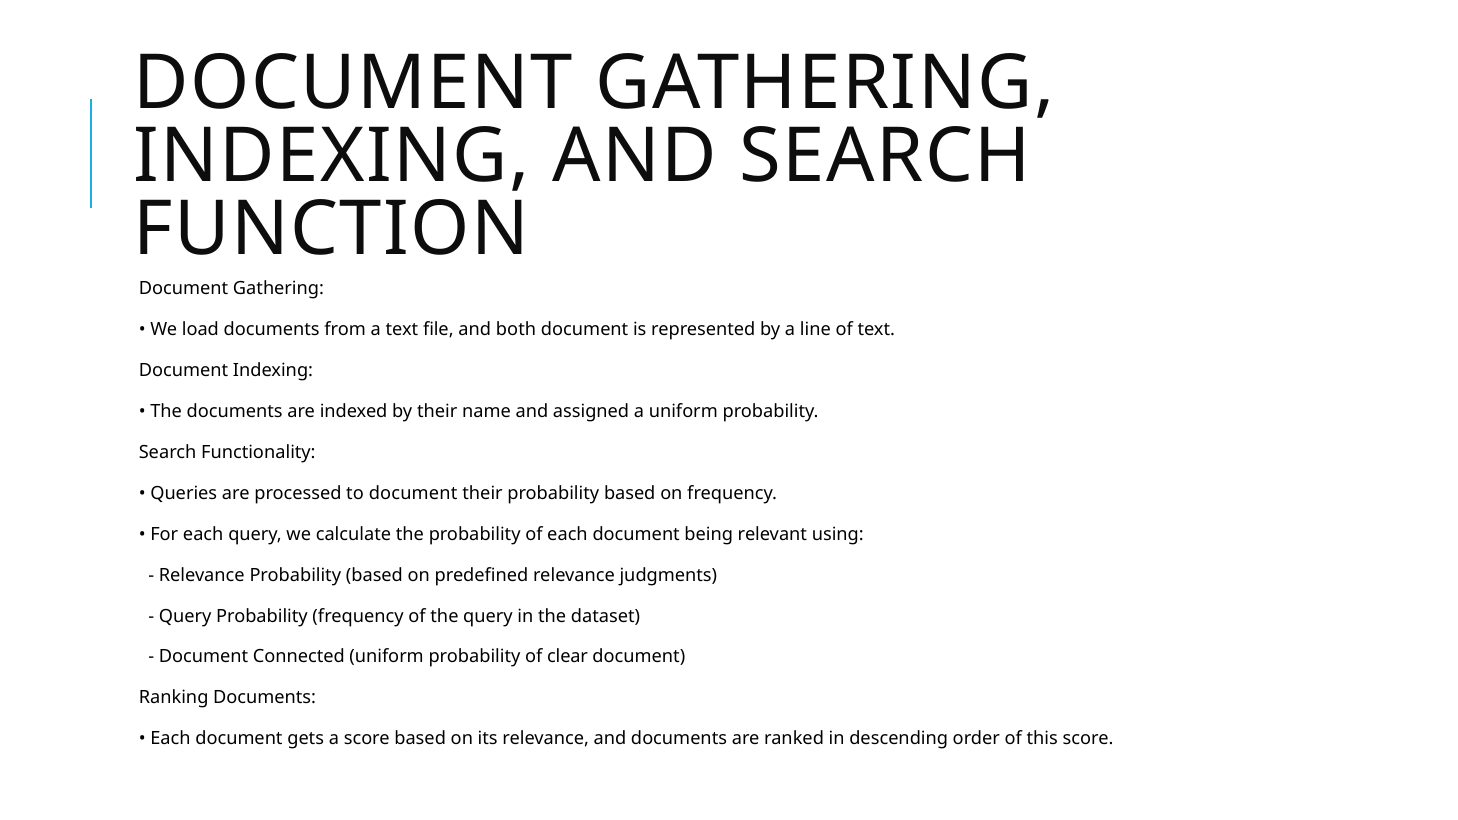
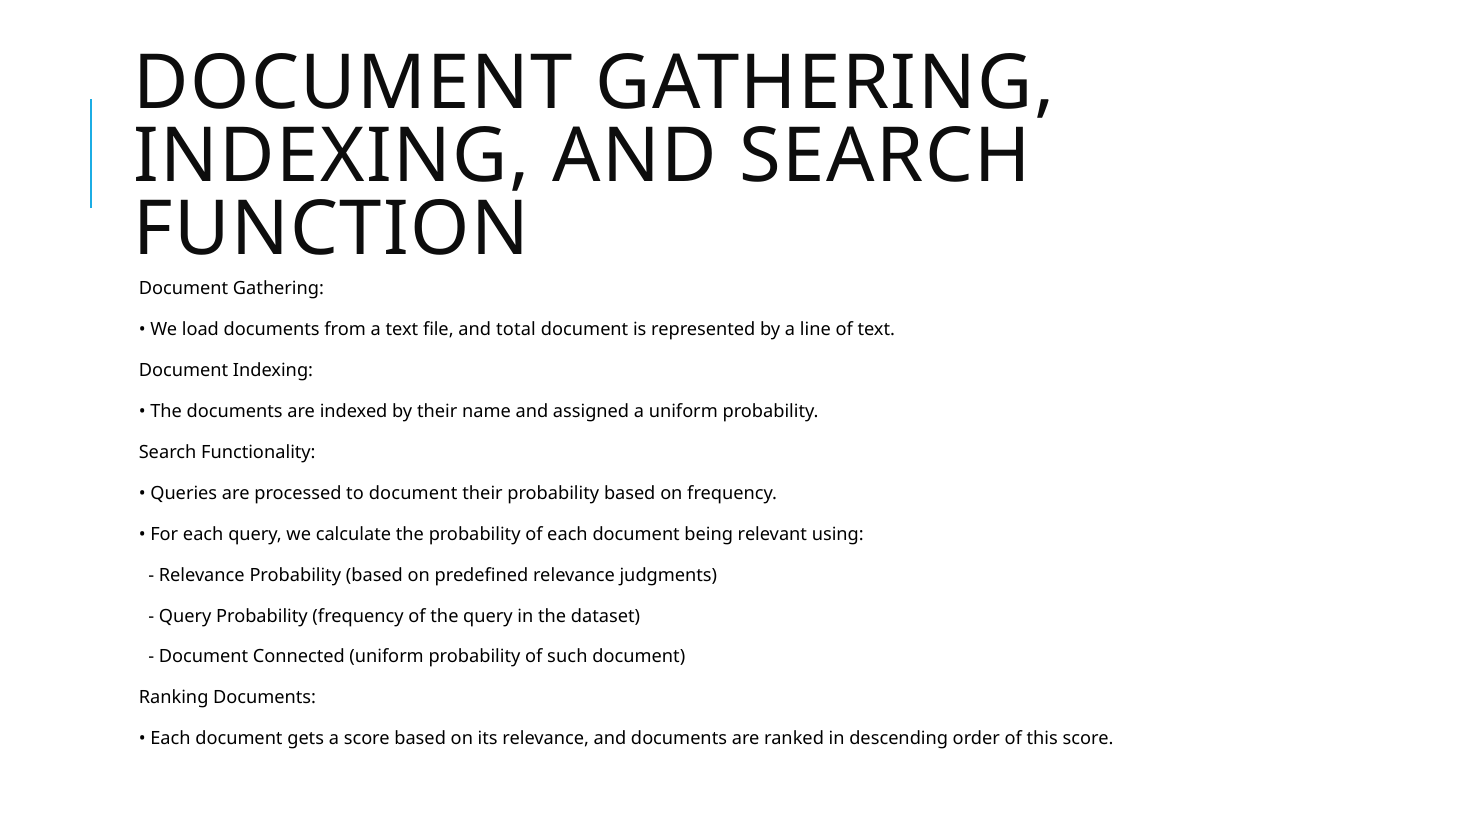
both: both -> total
clear: clear -> such
